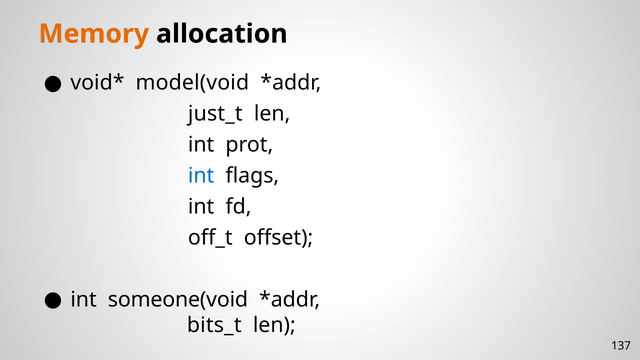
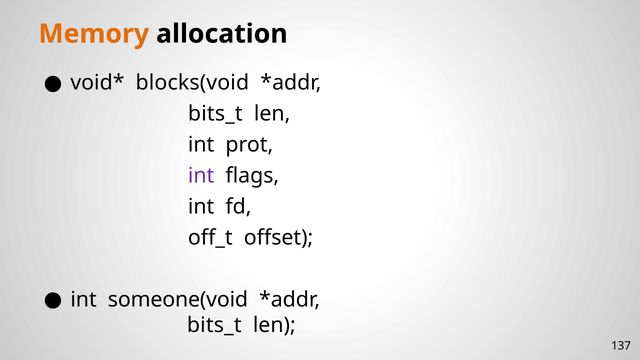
model(void: model(void -> blocks(void
just_t at (215, 114): just_t -> bits_t
int at (201, 176) colour: blue -> purple
